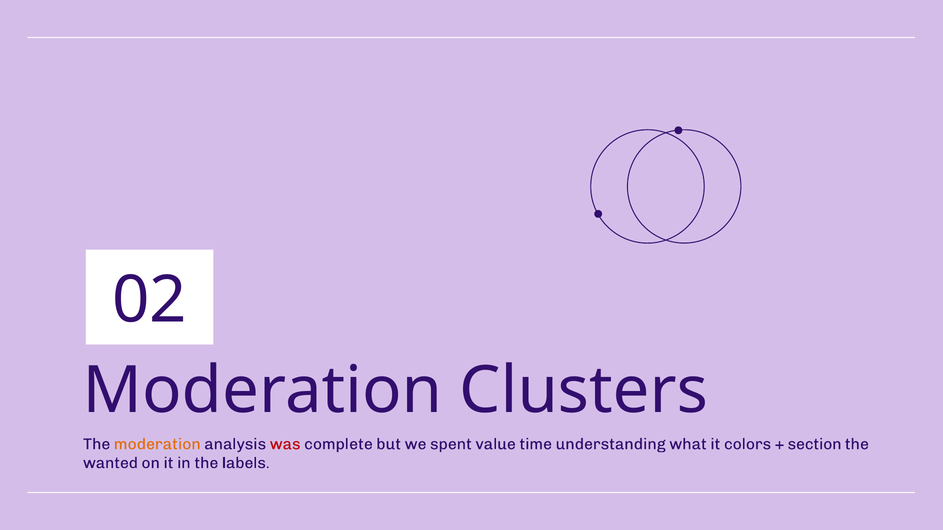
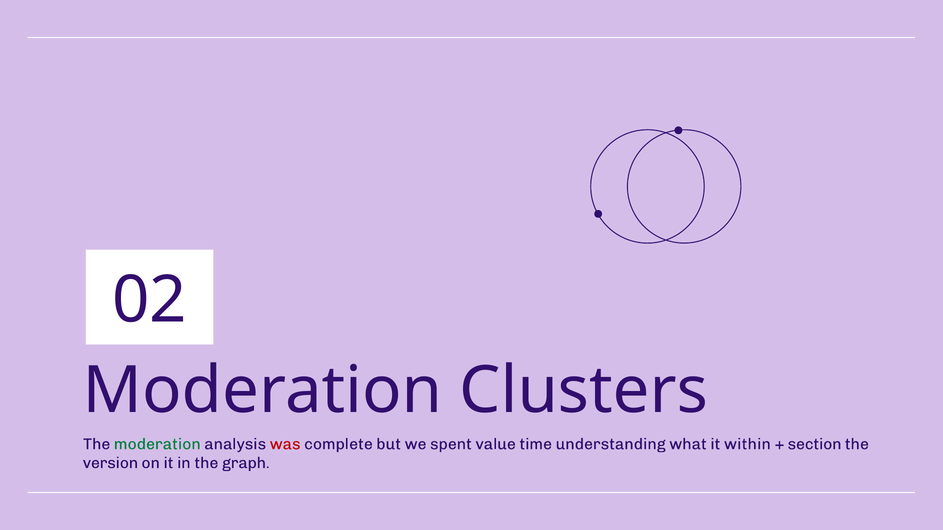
moderation at (157, 444) colour: orange -> green
colors: colors -> within
wanted: wanted -> version
labels: labels -> graph
